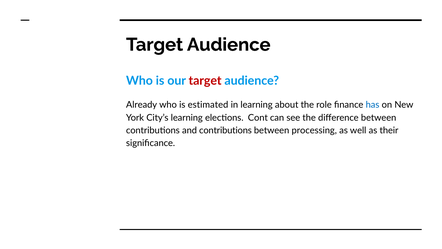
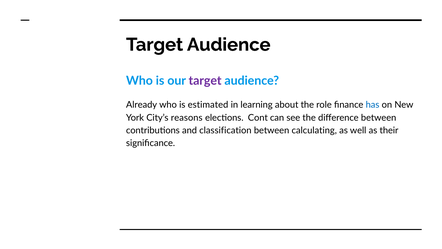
target at (205, 81) colour: red -> purple
City’s learning: learning -> reasons
and contributions: contributions -> classification
processing: processing -> calculating
